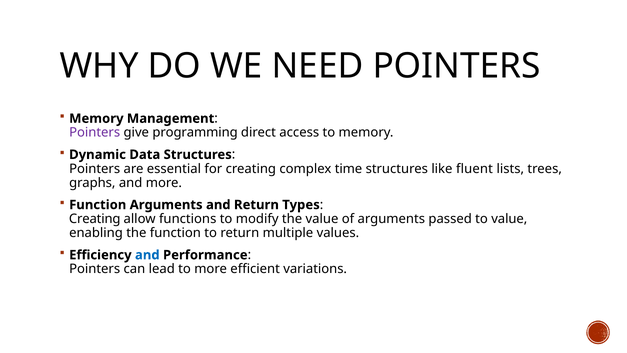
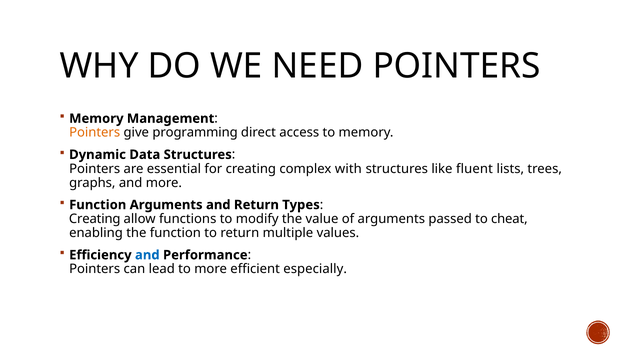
Pointers at (95, 133) colour: purple -> orange
time: time -> with
to value: value -> cheat
variations: variations -> especially
